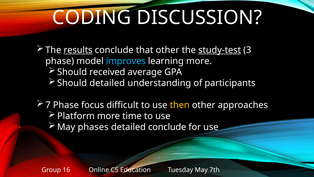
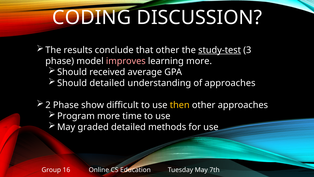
results underline: present -> none
improves colour: light blue -> pink
of participants: participants -> approaches
7: 7 -> 2
focus: focus -> show
Platform: Platform -> Program
phases: phases -> graded
detailed conclude: conclude -> methods
